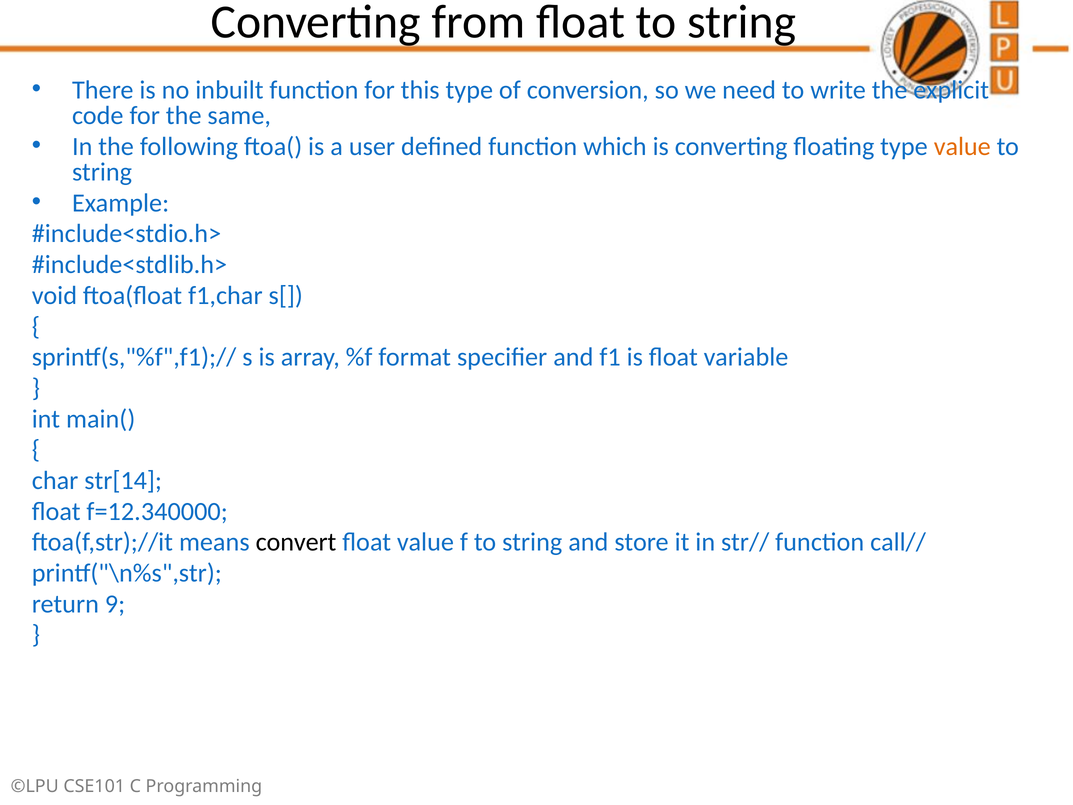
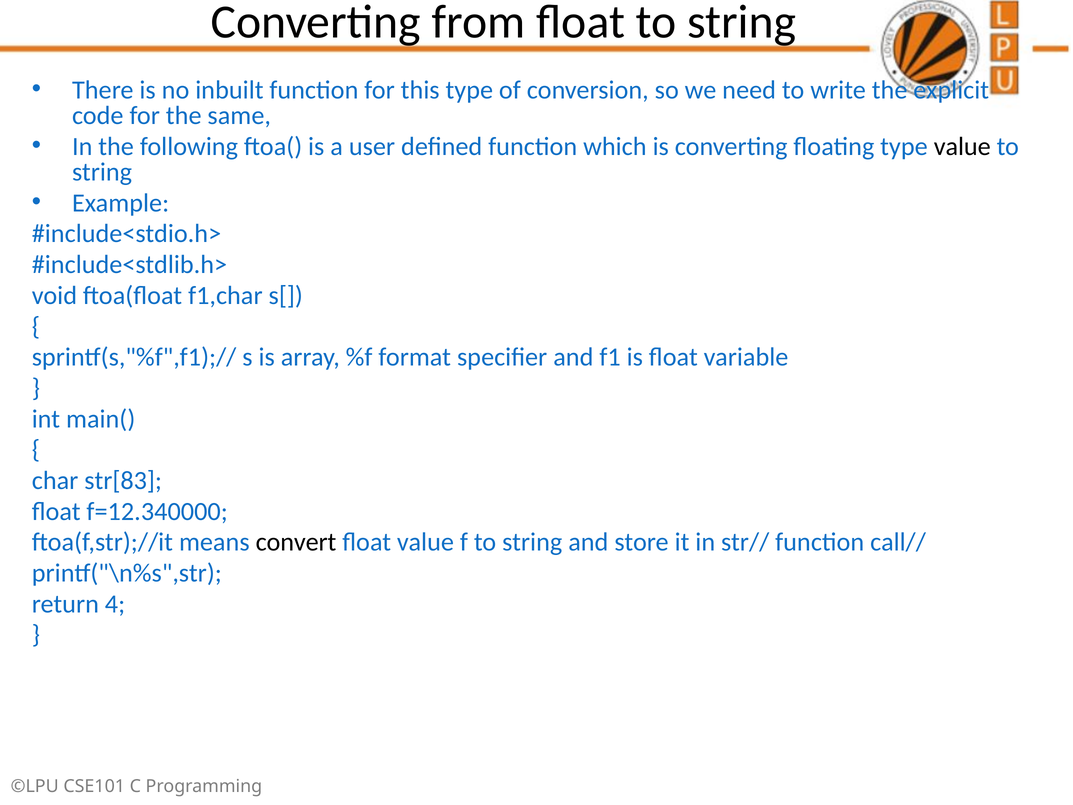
value at (962, 146) colour: orange -> black
str[14: str[14 -> str[83
9: 9 -> 4
